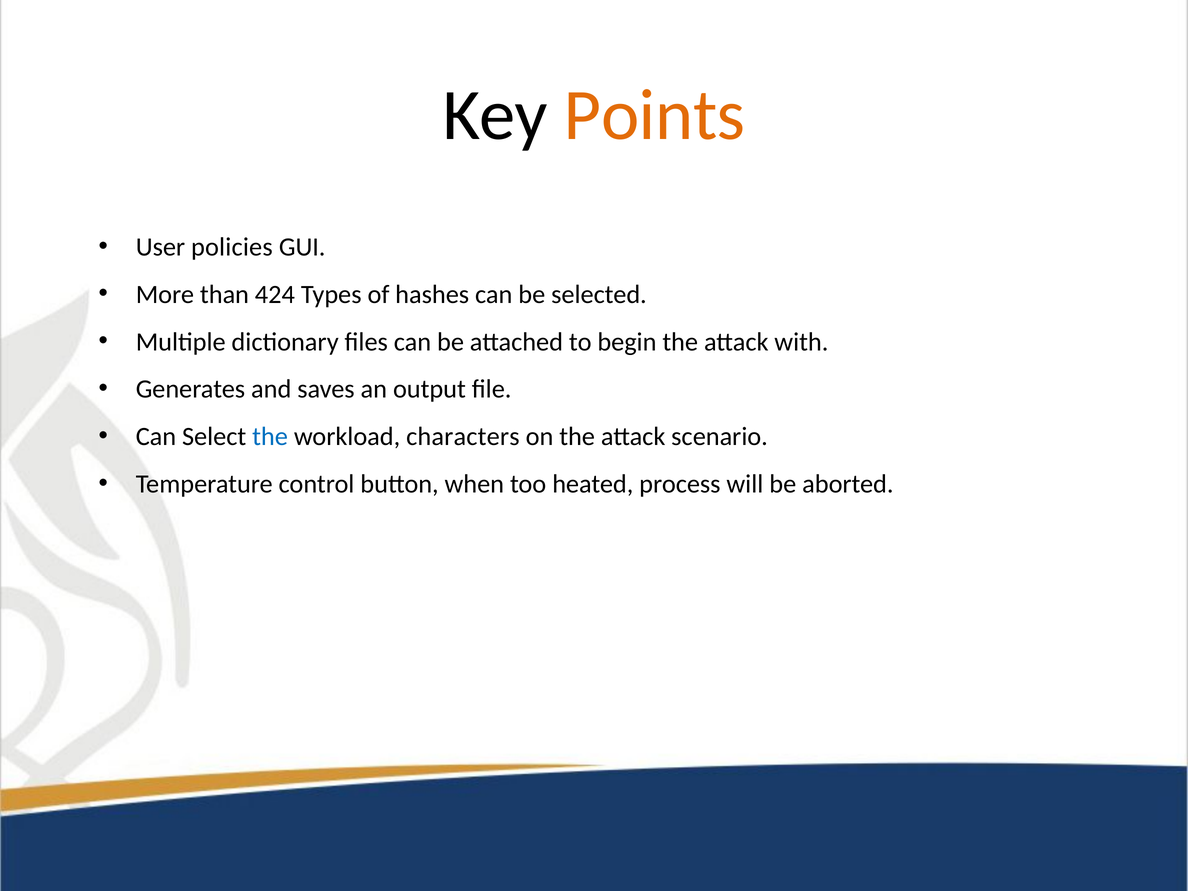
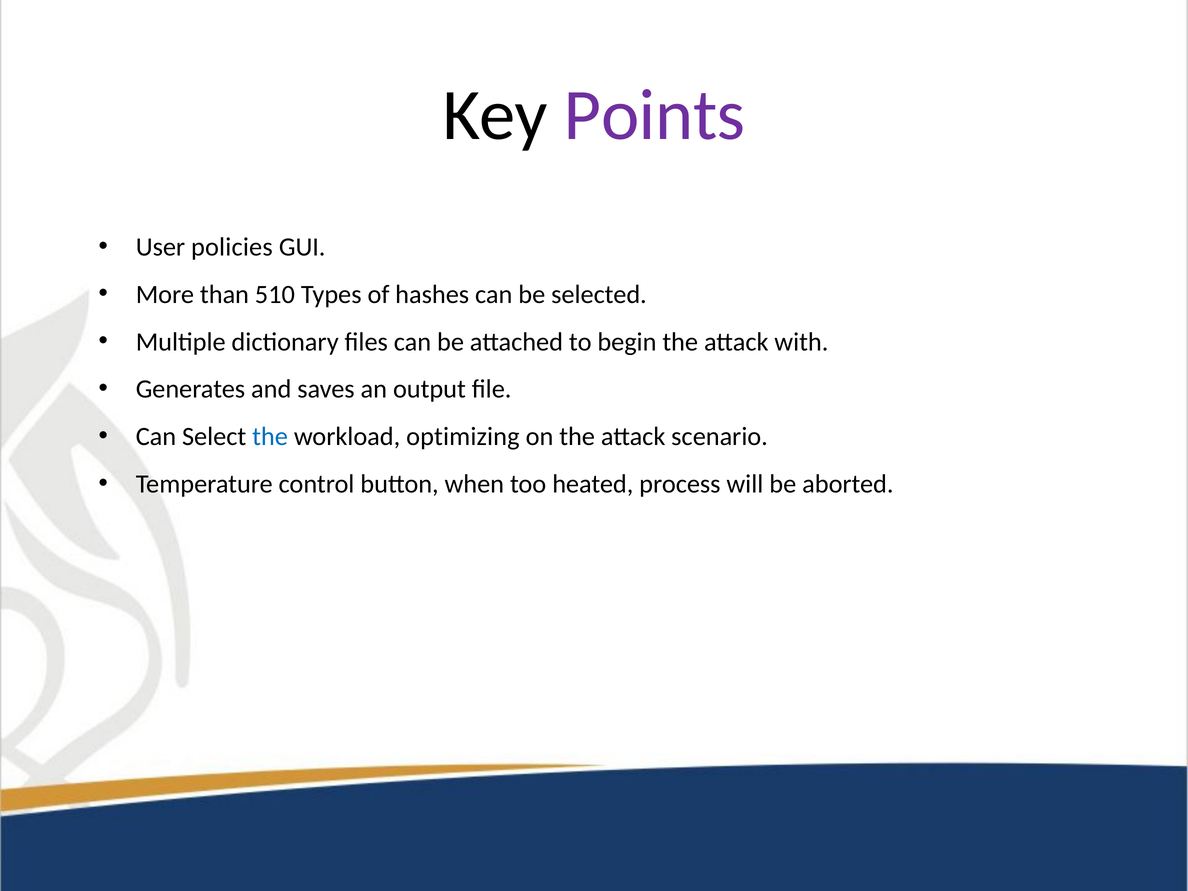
Points colour: orange -> purple
424: 424 -> 510
characters: characters -> optimizing
